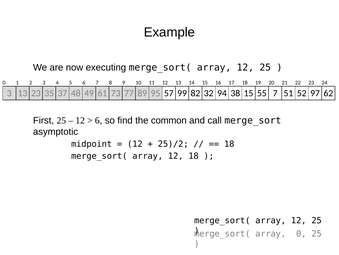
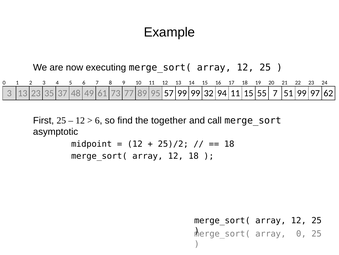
99 82: 82 -> 99
94 38: 38 -> 11
51 52: 52 -> 99
common: common -> together
